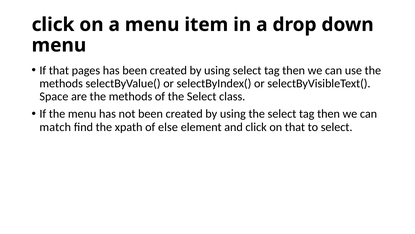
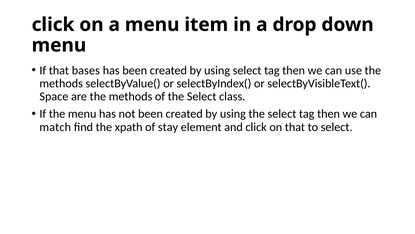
pages: pages -> bases
else: else -> stay
